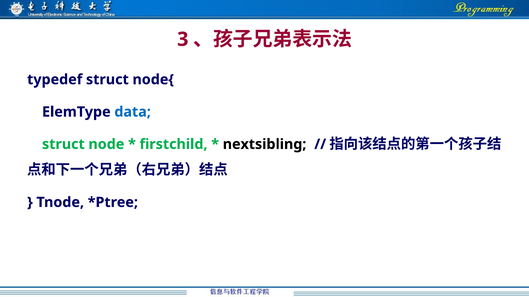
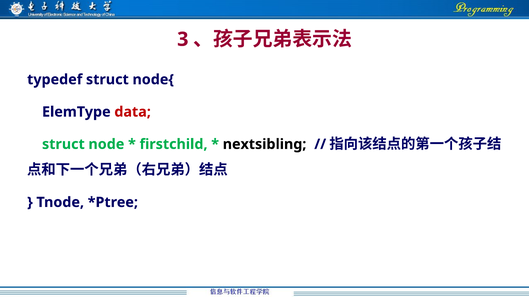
data colour: blue -> red
